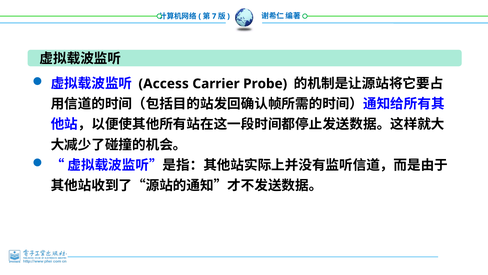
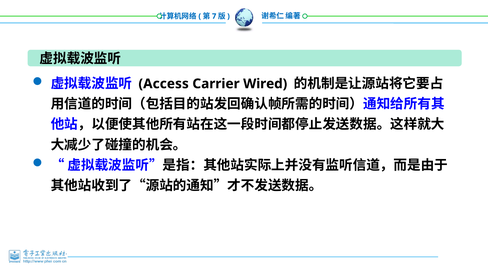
Probe: Probe -> Wired
